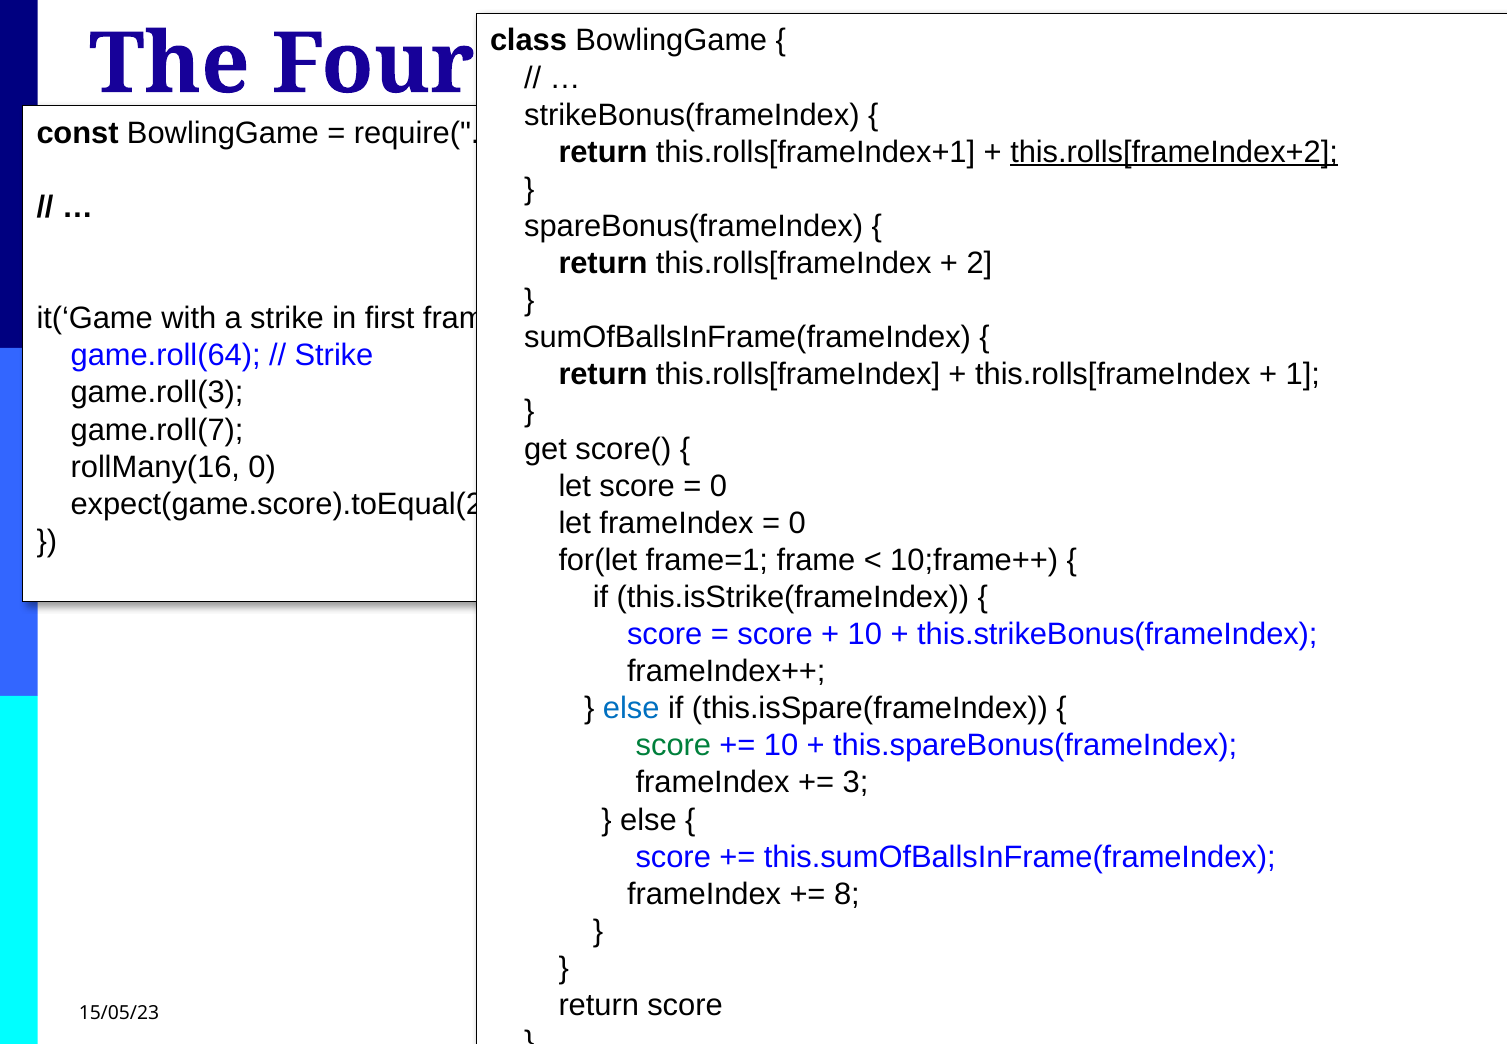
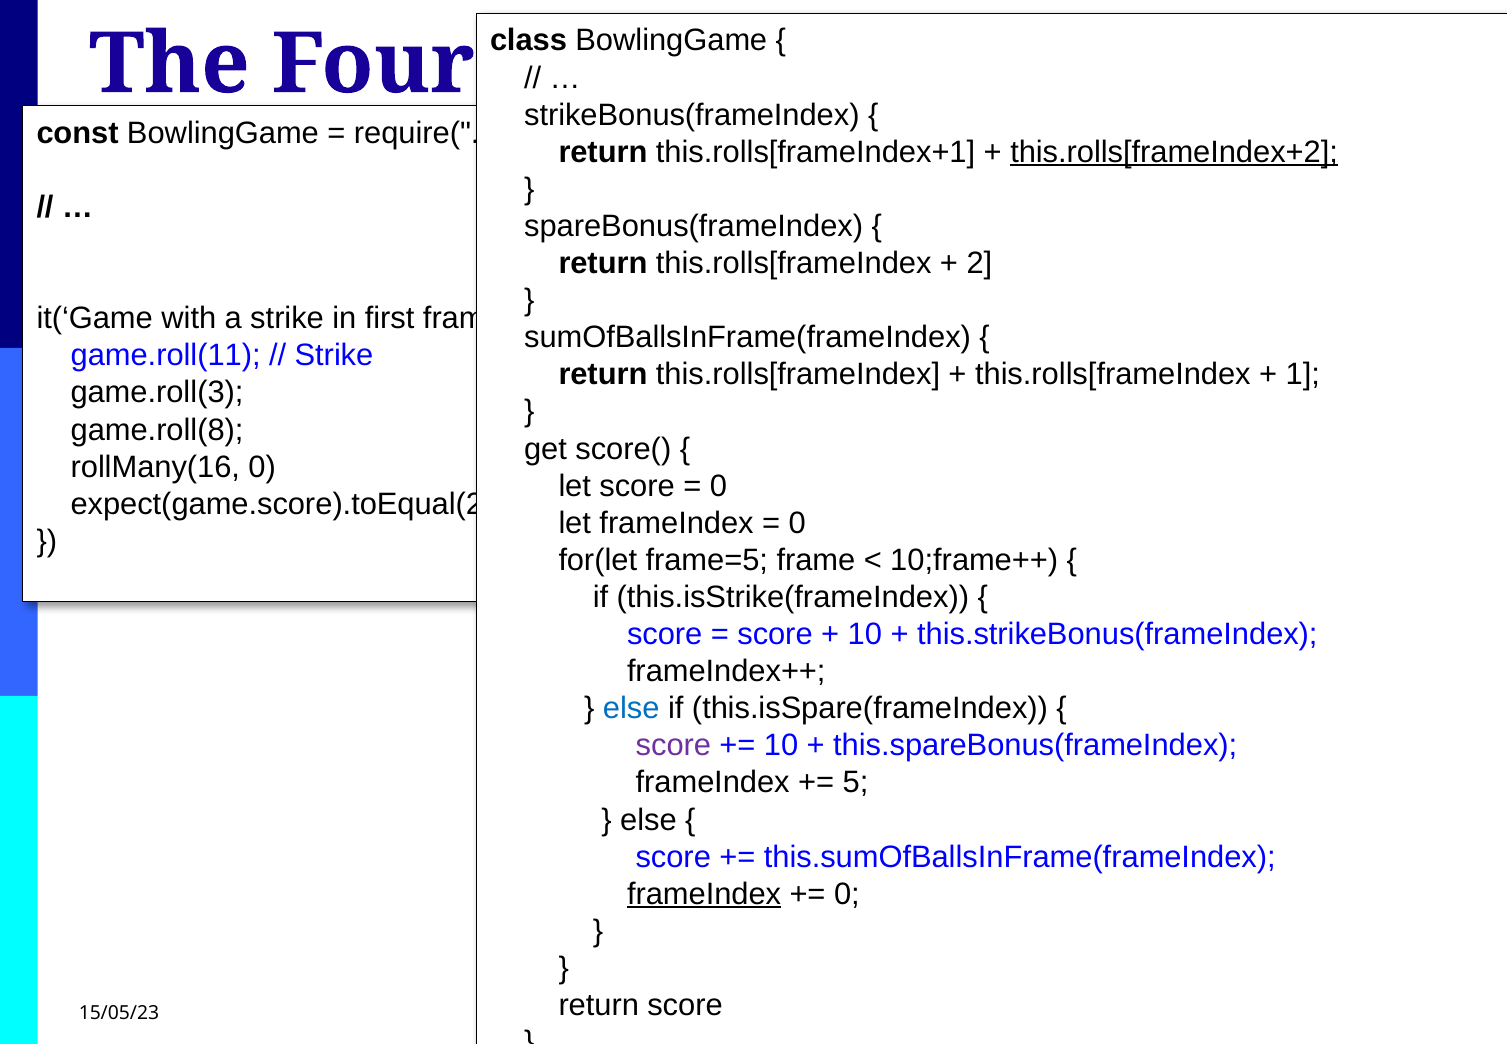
game.roll(64: game.roll(64 -> game.roll(11
game.roll(7: game.roll(7 -> game.roll(8
frame=1: frame=1 -> frame=5
score at (673, 745) colour: green -> purple
3: 3 -> 5
frameIndex at (704, 893) underline: none -> present
8 at (847, 893): 8 -> 0
